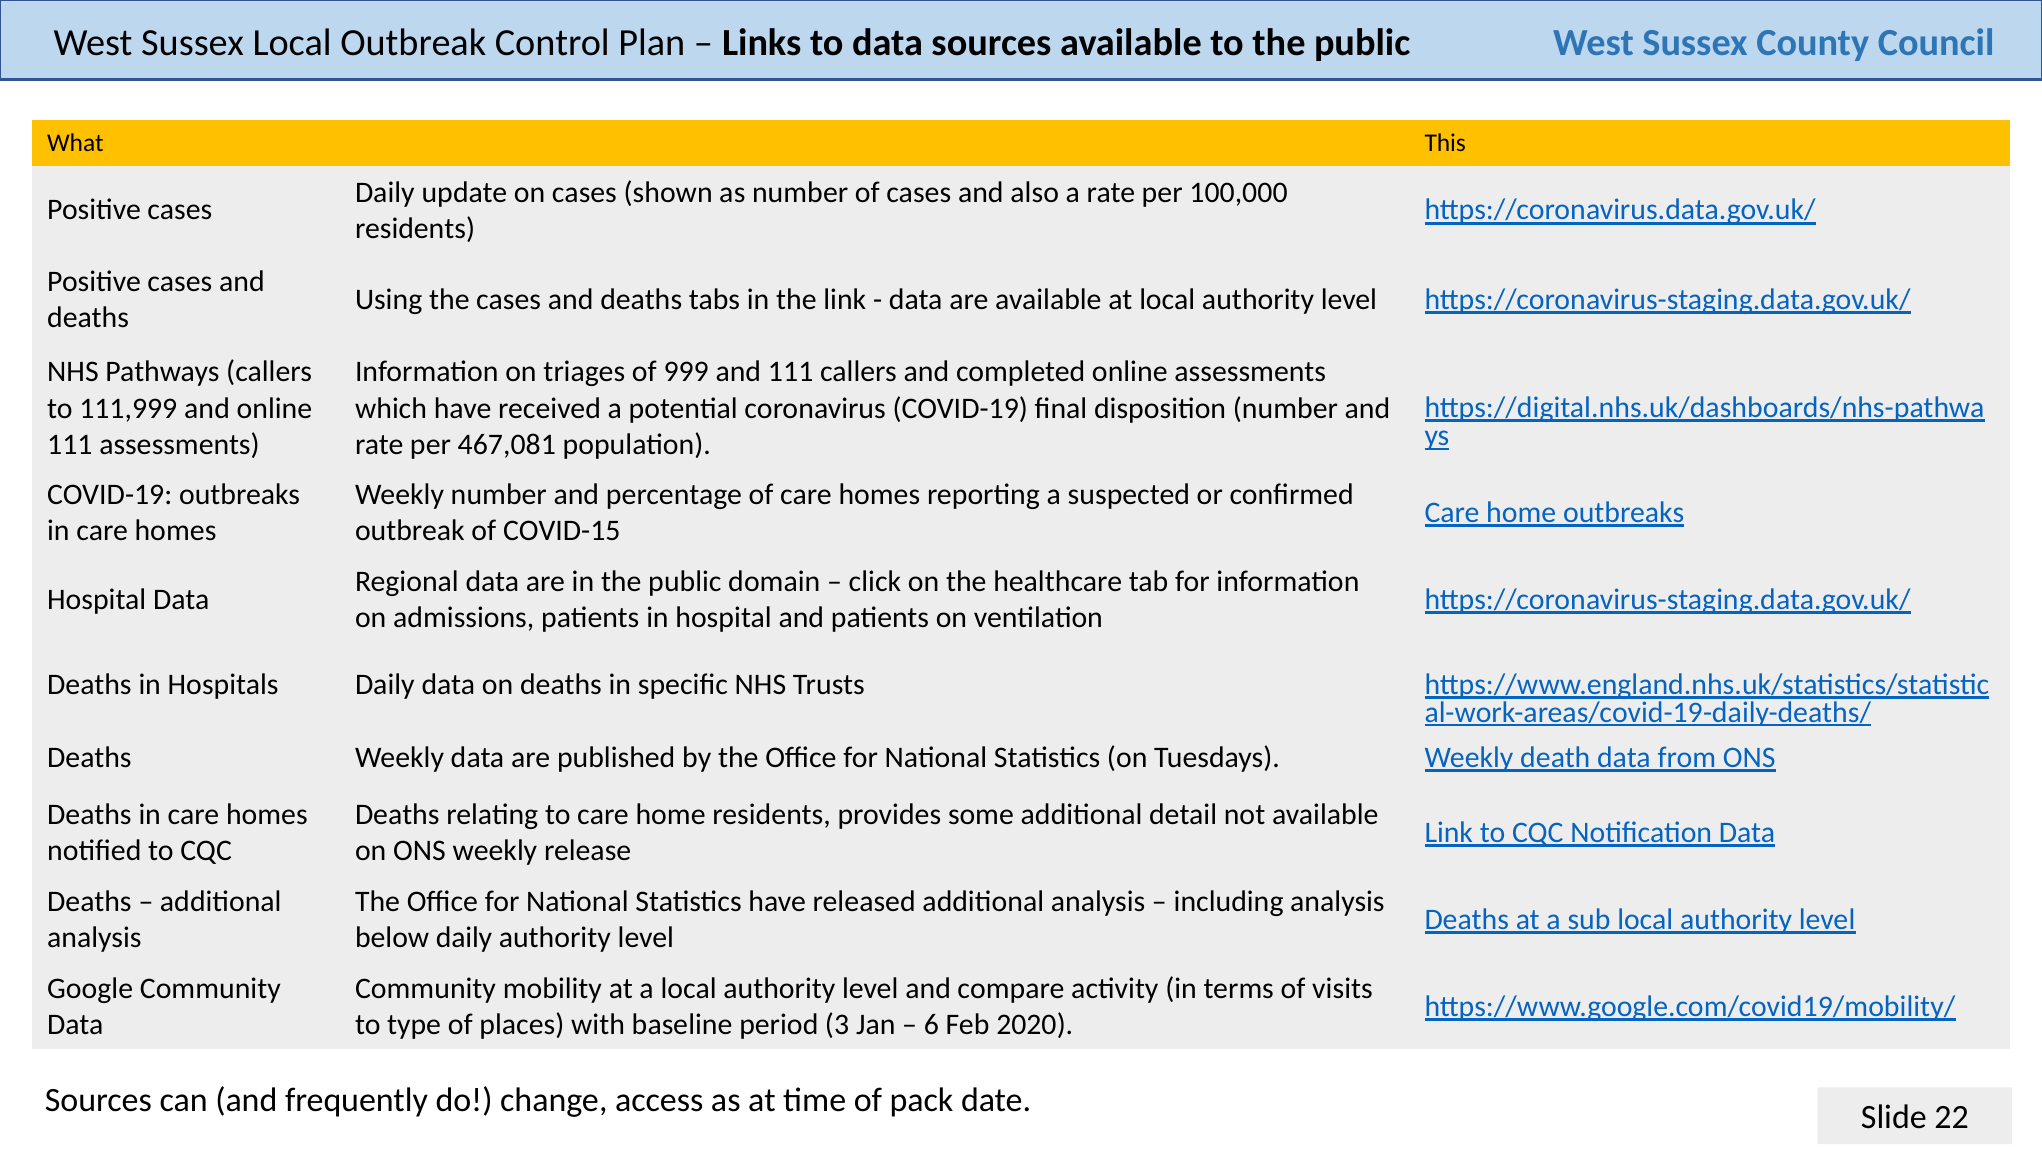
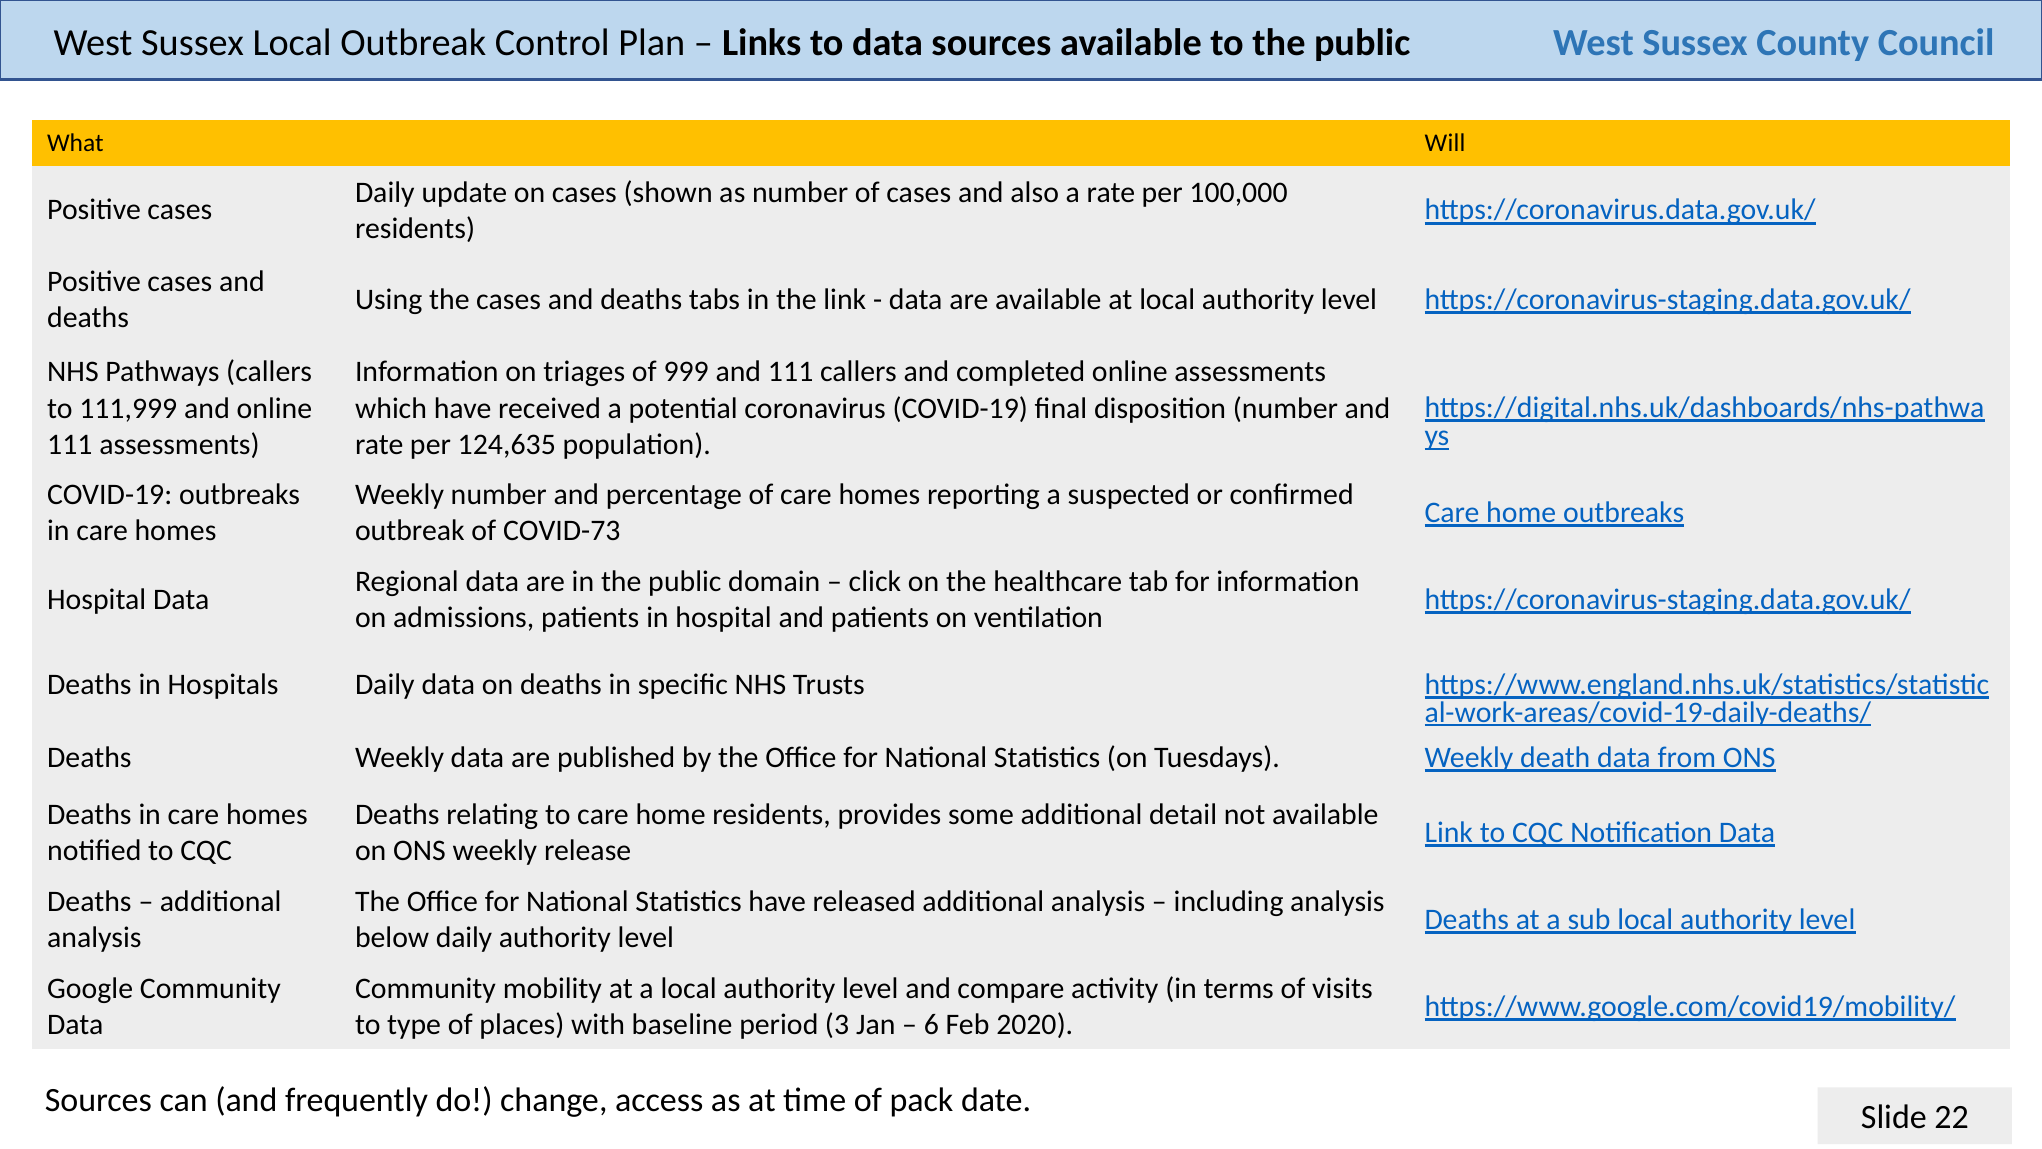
This: This -> Will
467,081: 467,081 -> 124,635
COVID-15: COVID-15 -> COVID-73
